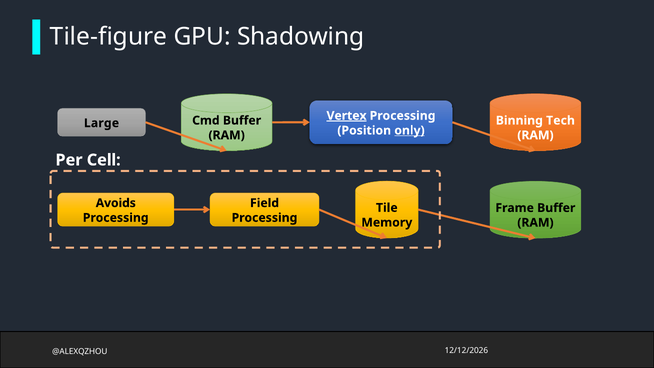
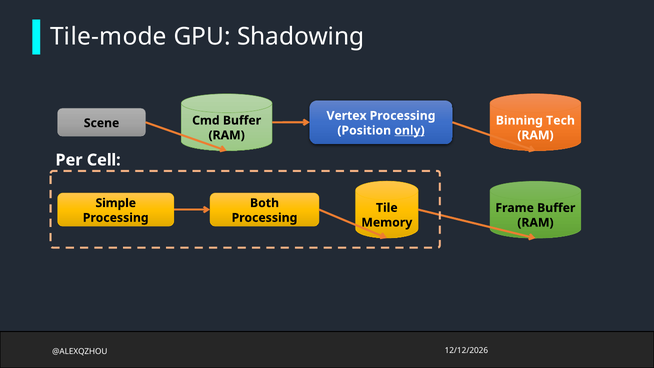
Tile-figure: Tile-figure -> Tile-mode
Vertex underline: present -> none
Large: Large -> Scene
Avoids: Avoids -> Simple
Field: Field -> Both
